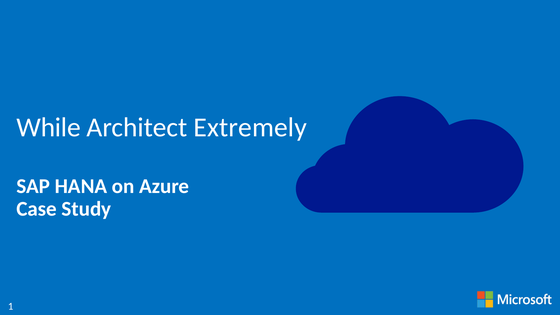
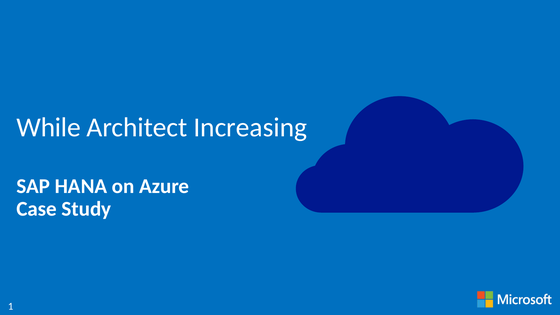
Extremely: Extremely -> Increasing
